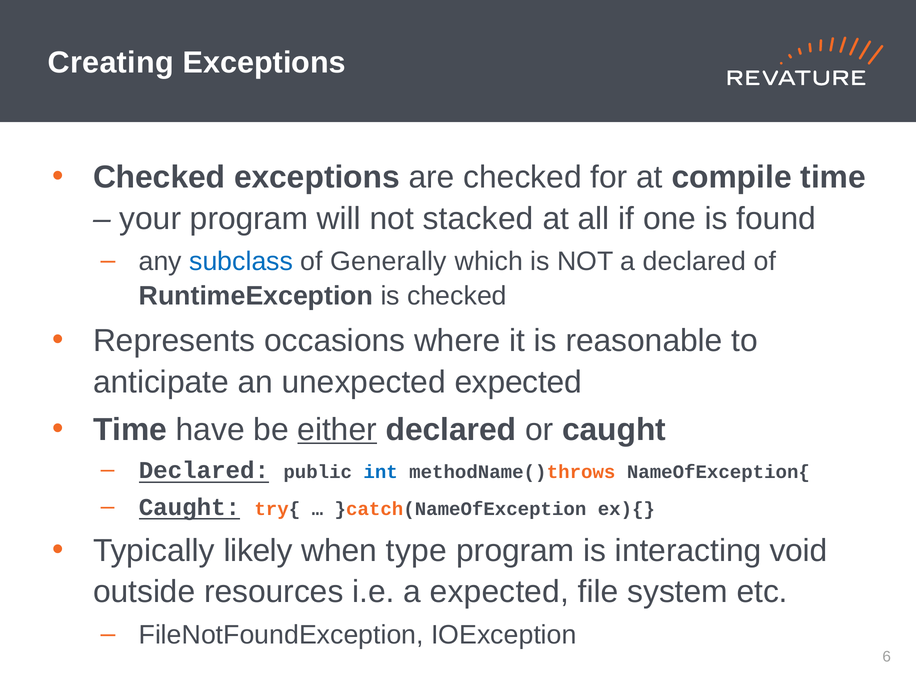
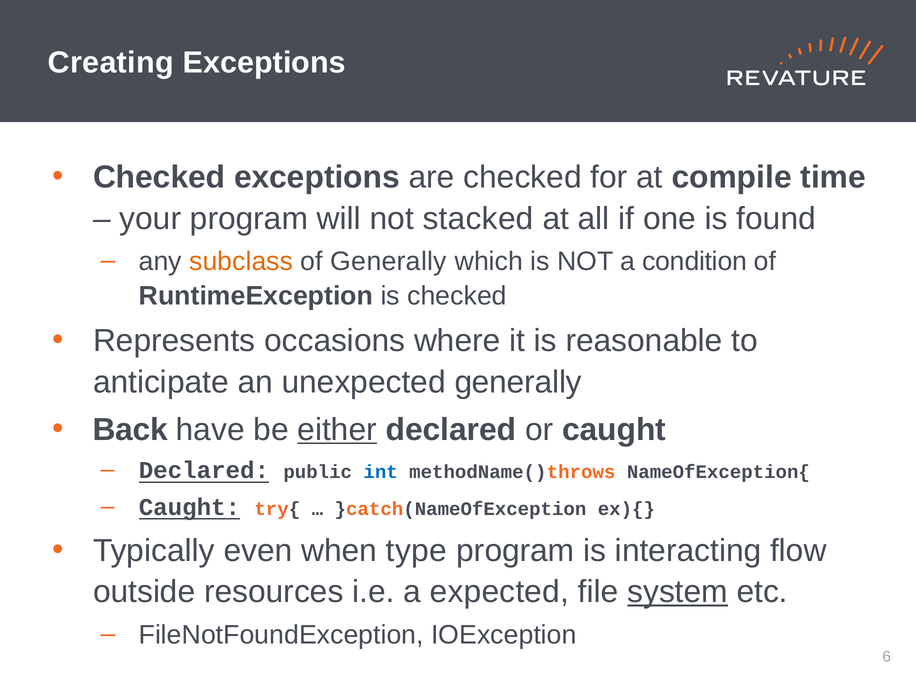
subclass colour: blue -> orange
a declared: declared -> condition
unexpected expected: expected -> generally
Time at (130, 430): Time -> Back
likely: likely -> even
void: void -> flow
system underline: none -> present
